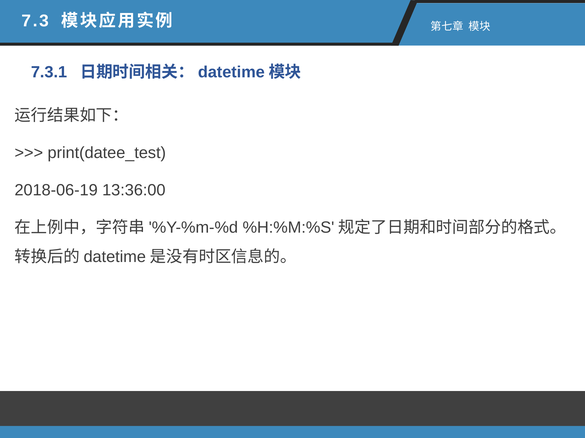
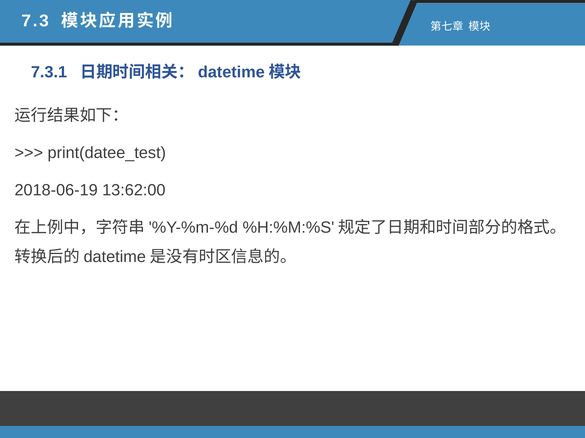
13:36:00: 13:36:00 -> 13:62:00
